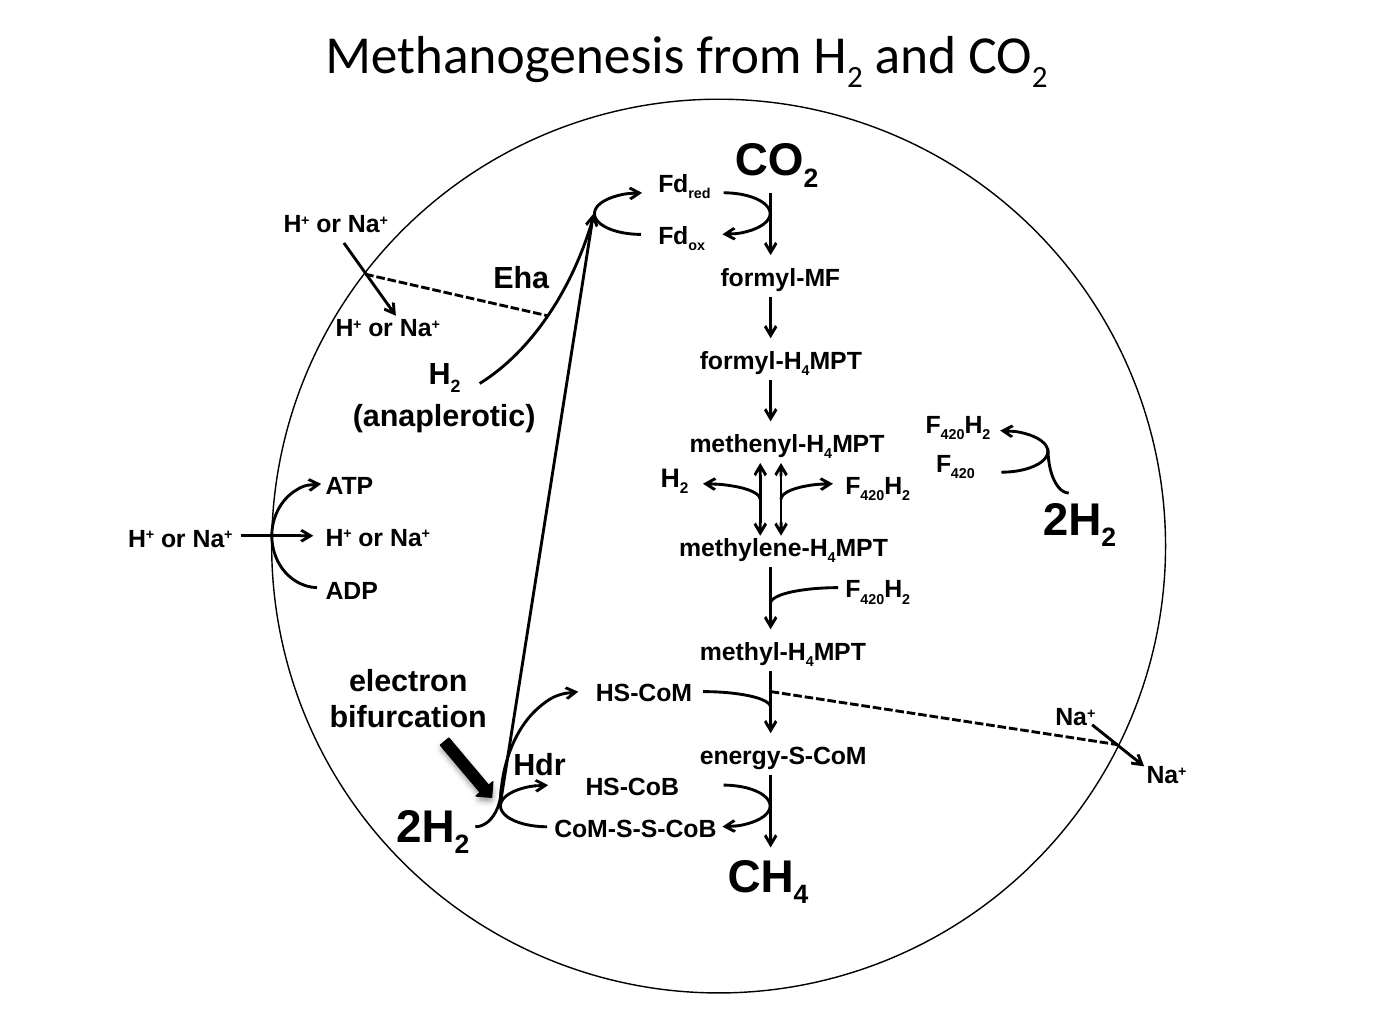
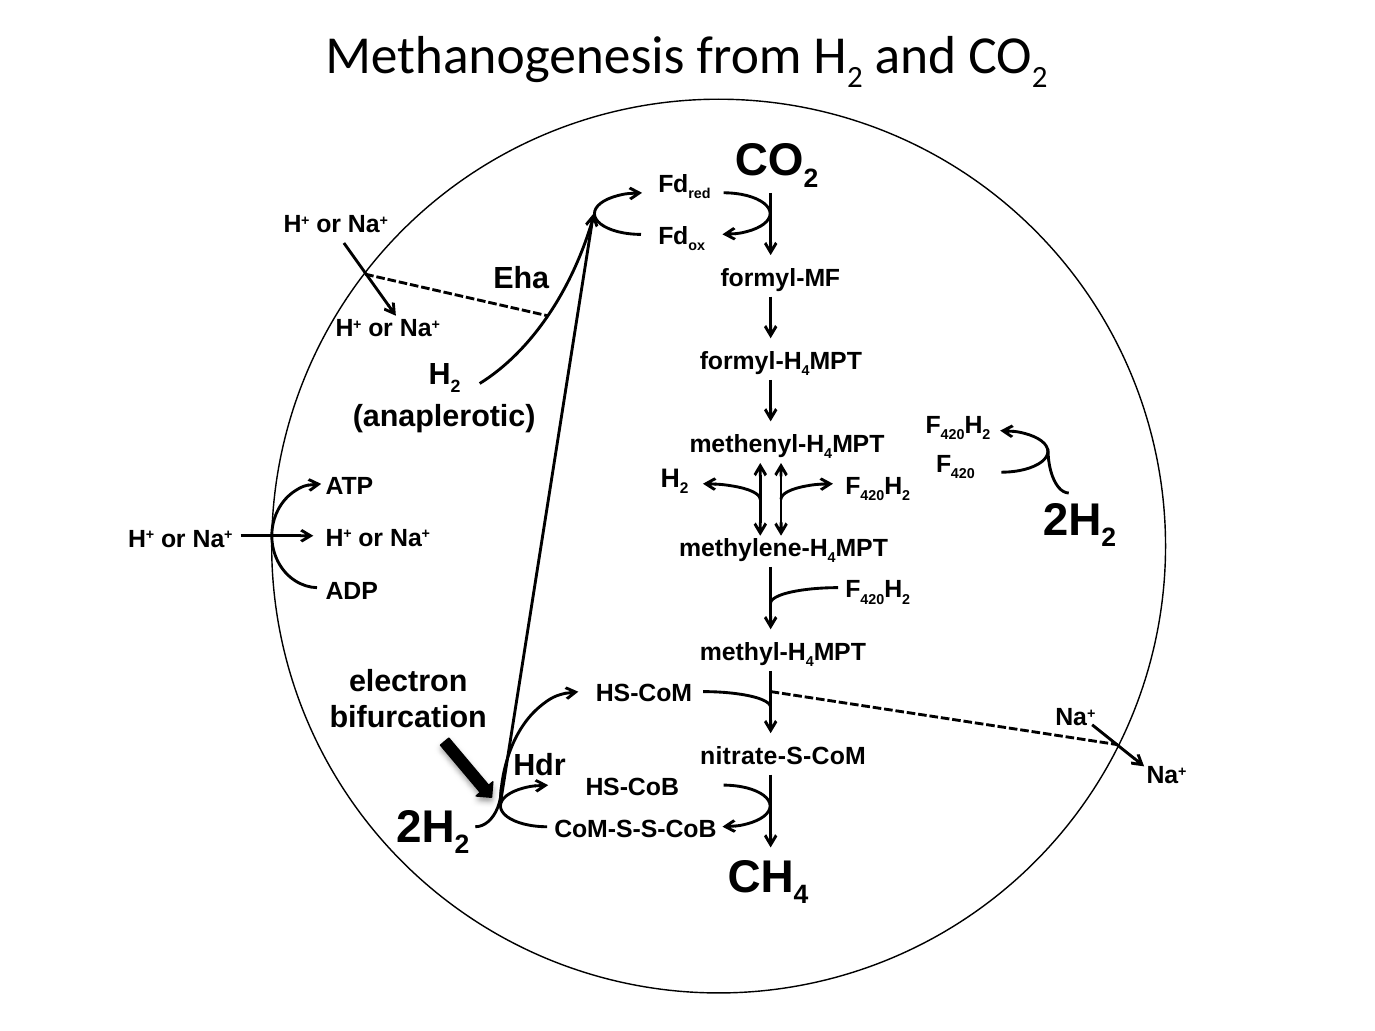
energy-S-CoM: energy-S-CoM -> nitrate-S-CoM
